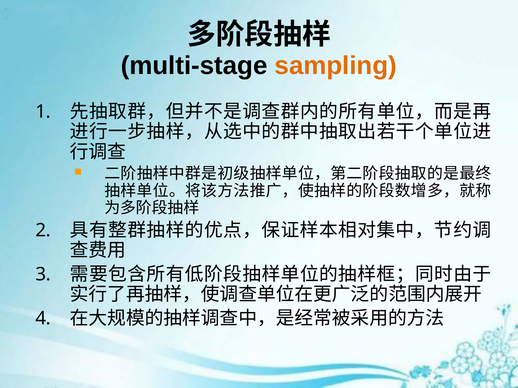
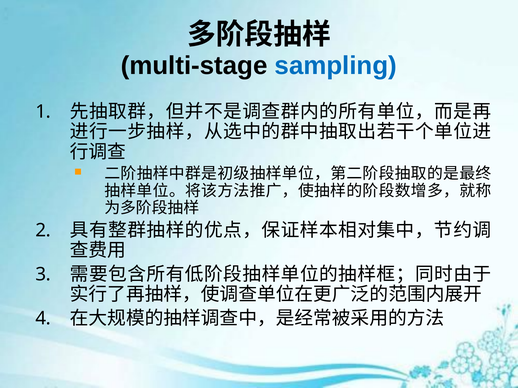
sampling colour: orange -> blue
